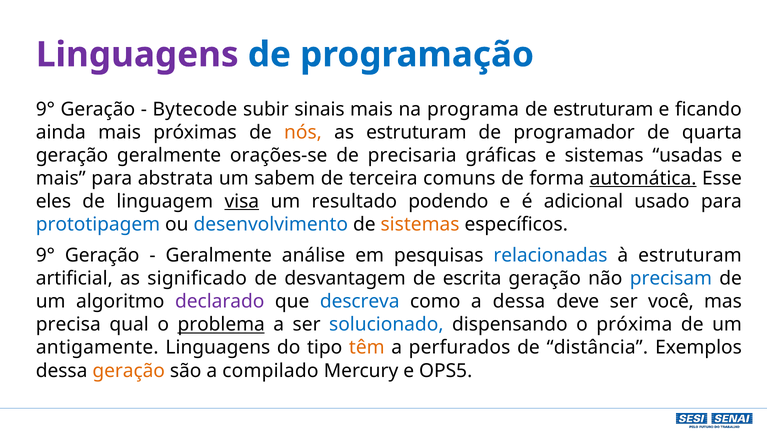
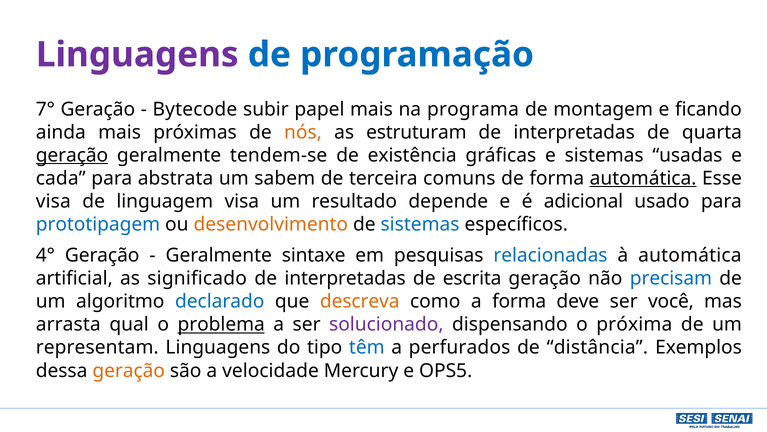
9° at (45, 109): 9° -> 7°
sinais: sinais -> papel
de estruturam: estruturam -> montagem
programador at (574, 132): programador -> interpretadas
geração at (72, 155) underline: none -> present
orações-se: orações-se -> tendem-se
precisaria: precisaria -> existência
mais at (61, 178): mais -> cada
eles at (53, 201): eles -> visa
visa at (242, 201) underline: present -> none
podendo: podendo -> depende
desenvolvimento colour: blue -> orange
sistemas at (420, 224) colour: orange -> blue
9° at (45, 255): 9° -> 4°
análise: análise -> sintaxe
à estruturam: estruturam -> automática
desvantagem at (345, 278): desvantagem -> interpretadas
declarado colour: purple -> blue
descreva colour: blue -> orange
a dessa: dessa -> forma
precisa: precisa -> arrasta
solucionado colour: blue -> purple
antigamente: antigamente -> representam
têm colour: orange -> blue
compilado: compilado -> velocidade
